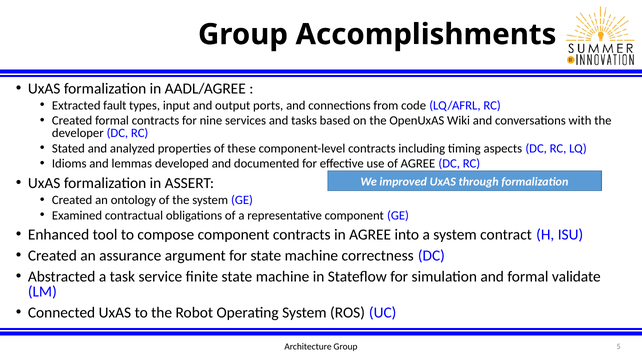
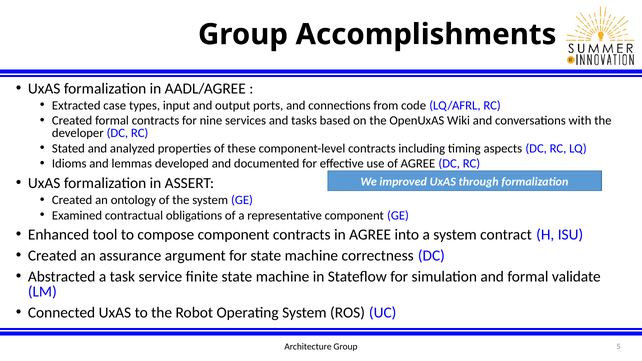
fault: fault -> case
